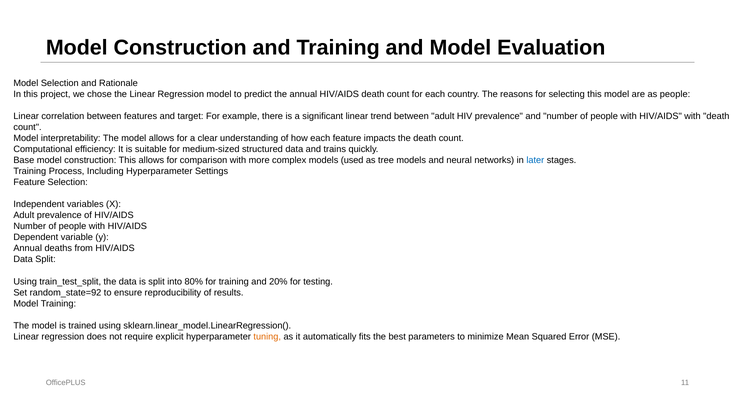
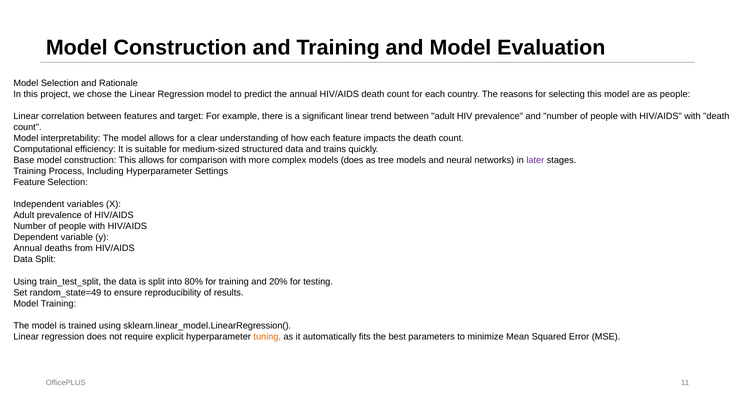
models used: used -> does
later colour: blue -> purple
random_state=92: random_state=92 -> random_state=49
